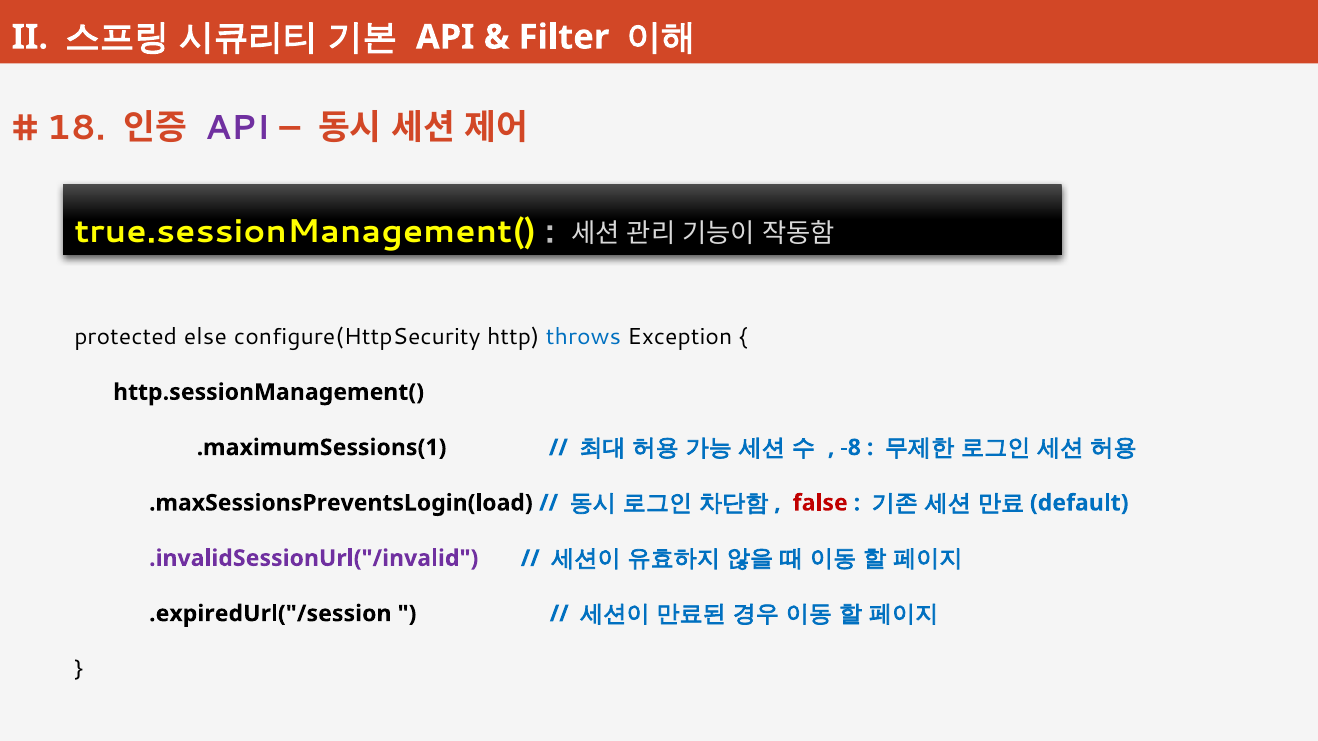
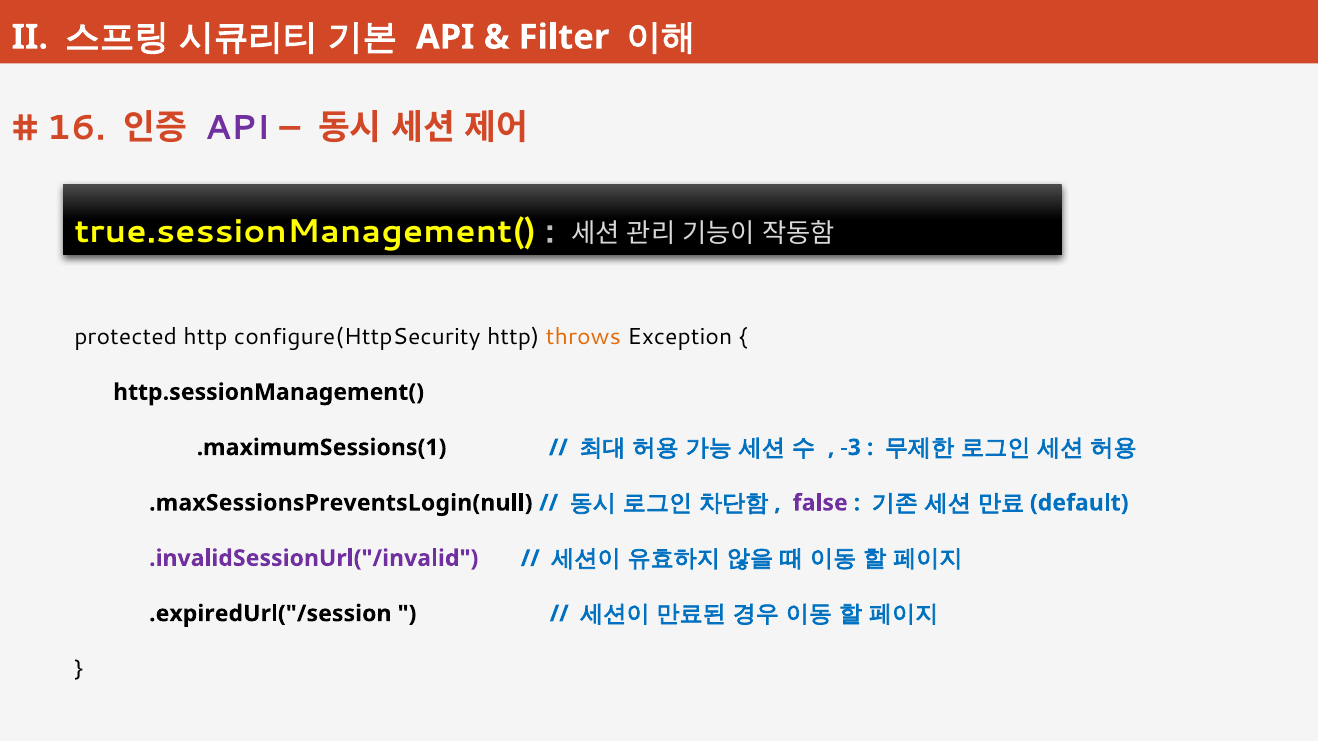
18: 18 -> 16
protected else: else -> http
throws colour: blue -> orange
-8: -8 -> -3
.maxSessionsPreventsLogin(load: .maxSessionsPreventsLogin(load -> .maxSessionsPreventsLogin(null
false colour: red -> purple
